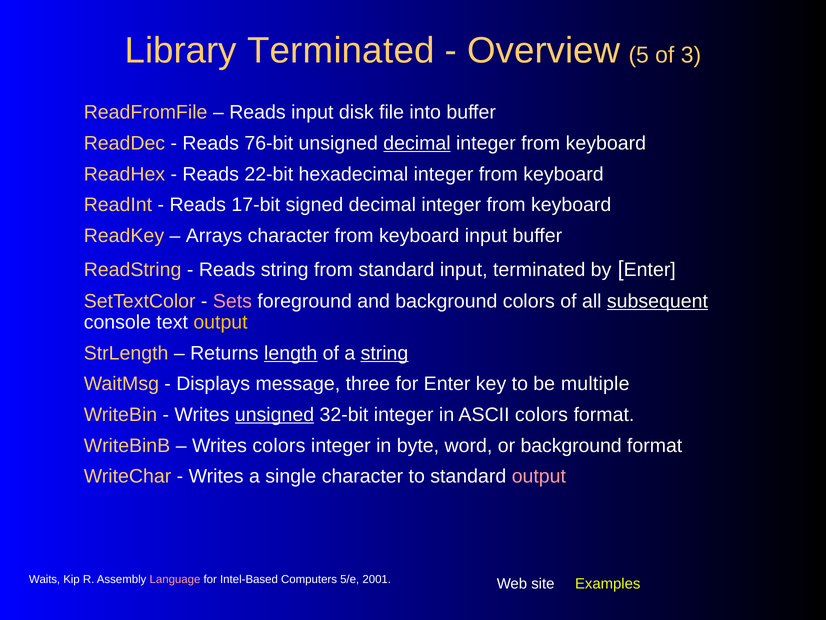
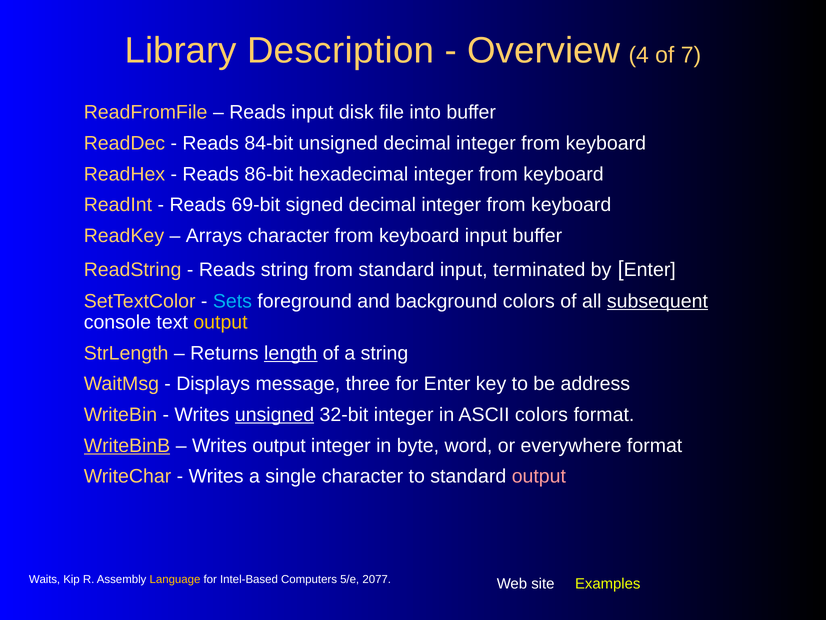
Library Terminated: Terminated -> Description
5: 5 -> 4
3: 3 -> 7
76-bit: 76-bit -> 84-bit
decimal at (417, 143) underline: present -> none
22-bit: 22-bit -> 86-bit
17-bit: 17-bit -> 69-bit
Sets colour: pink -> light blue
string at (384, 353) underline: present -> none
multiple: multiple -> address
WriteBinB underline: none -> present
Writes colors: colors -> output
or background: background -> everywhere
Language colour: pink -> yellow
2001: 2001 -> 2077
